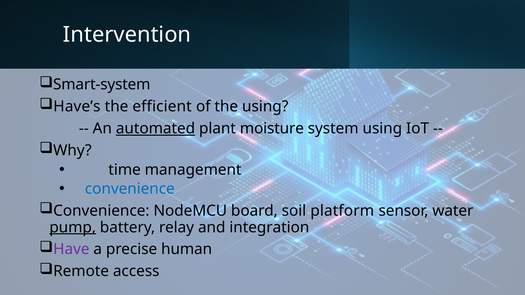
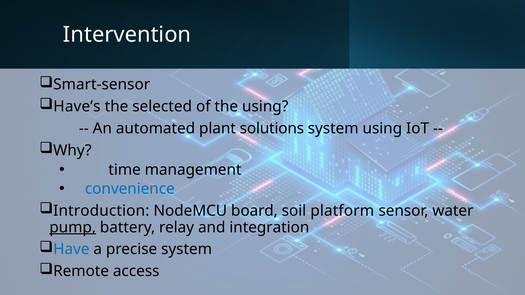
Smart-system: Smart-system -> Smart-sensor
efficient: efficient -> selected
automated underline: present -> none
moisture: moisture -> solutions
Convenience at (101, 211): Convenience -> Introduction
Have colour: purple -> blue
precise human: human -> system
